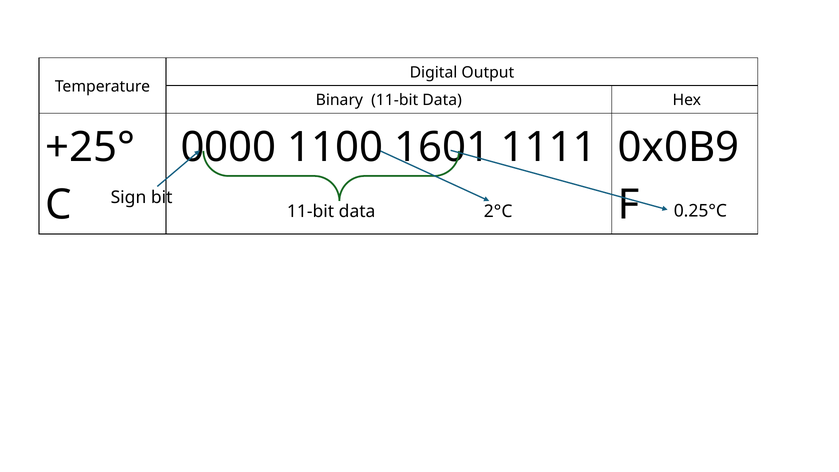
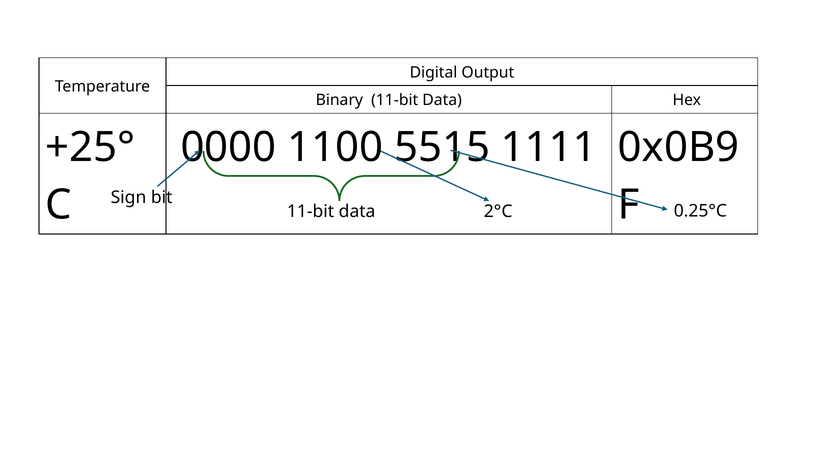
1601: 1601 -> 5515
